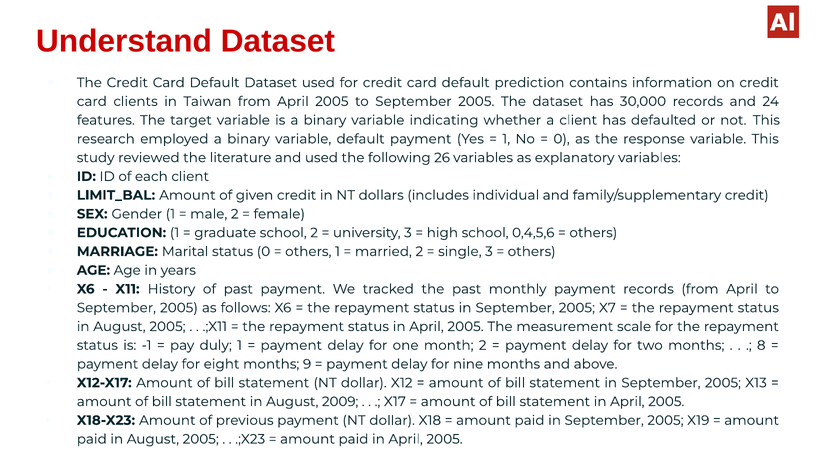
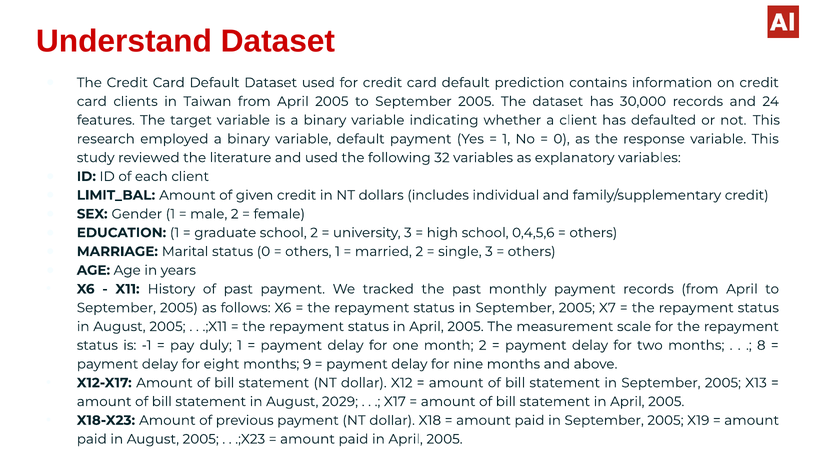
26: 26 -> 32
2009: 2009 -> 2029
